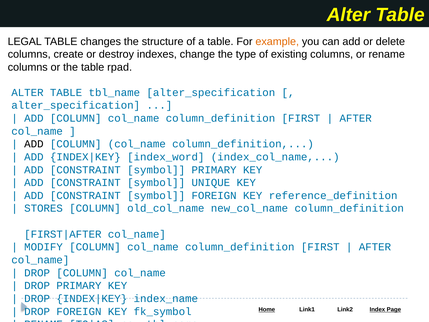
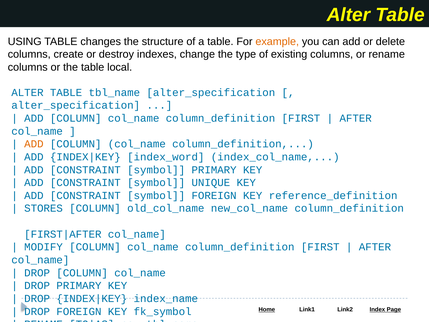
LEGAL: LEGAL -> USING
rpad: rpad -> local
ADD at (34, 144) colour: black -> orange
